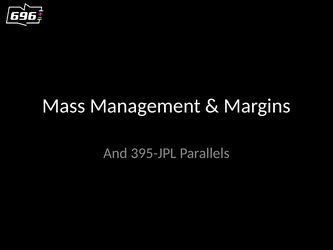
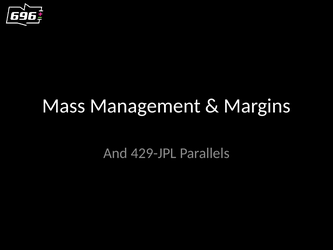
395-JPL: 395-JPL -> 429-JPL
